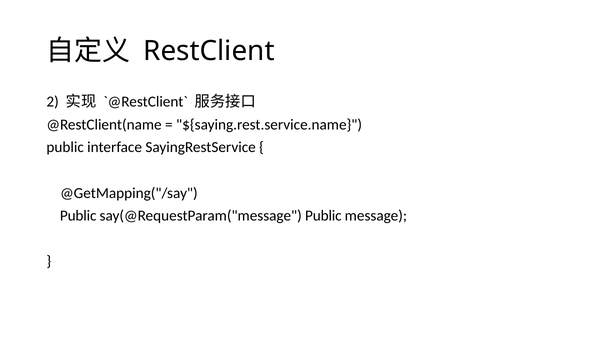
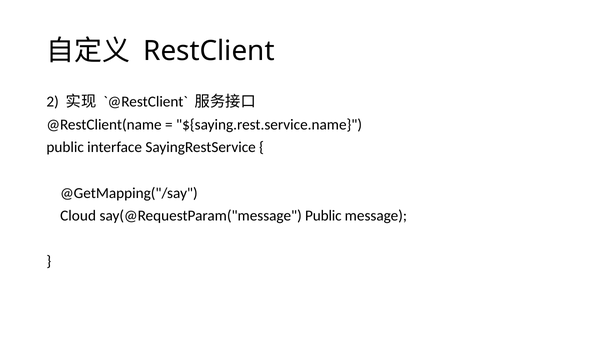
Public at (78, 216): Public -> Cloud
